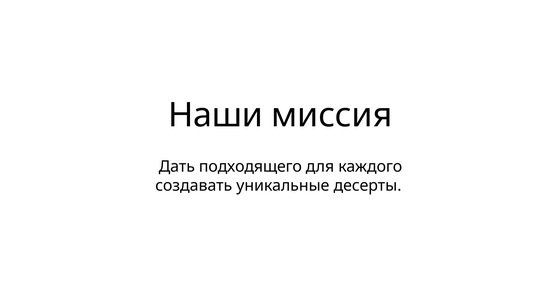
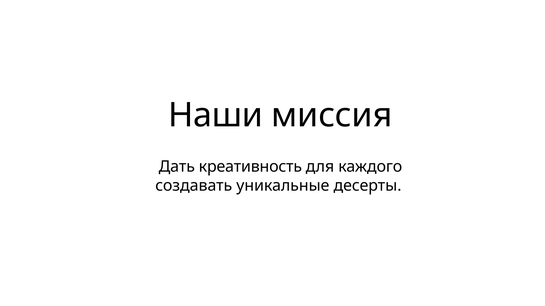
подходящего: подходящего -> креативность
